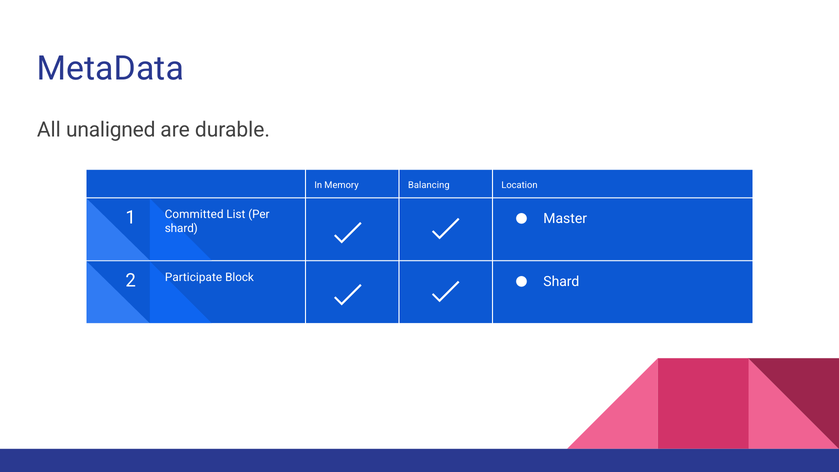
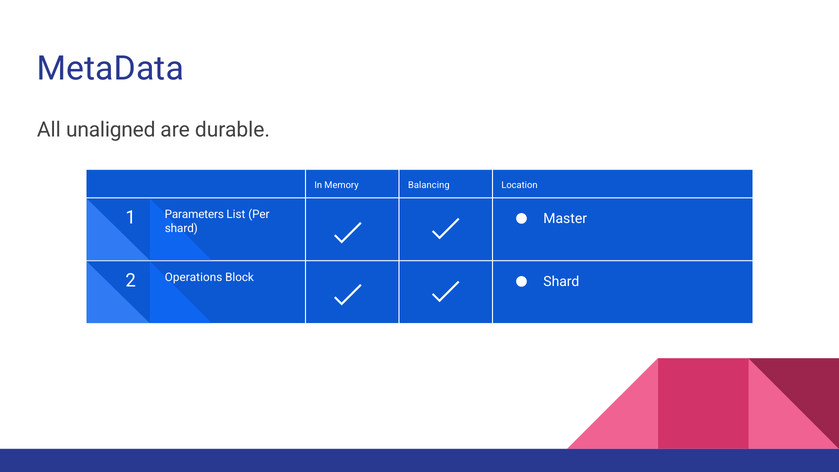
Committed: Committed -> Parameters
Participate: Participate -> Operations
